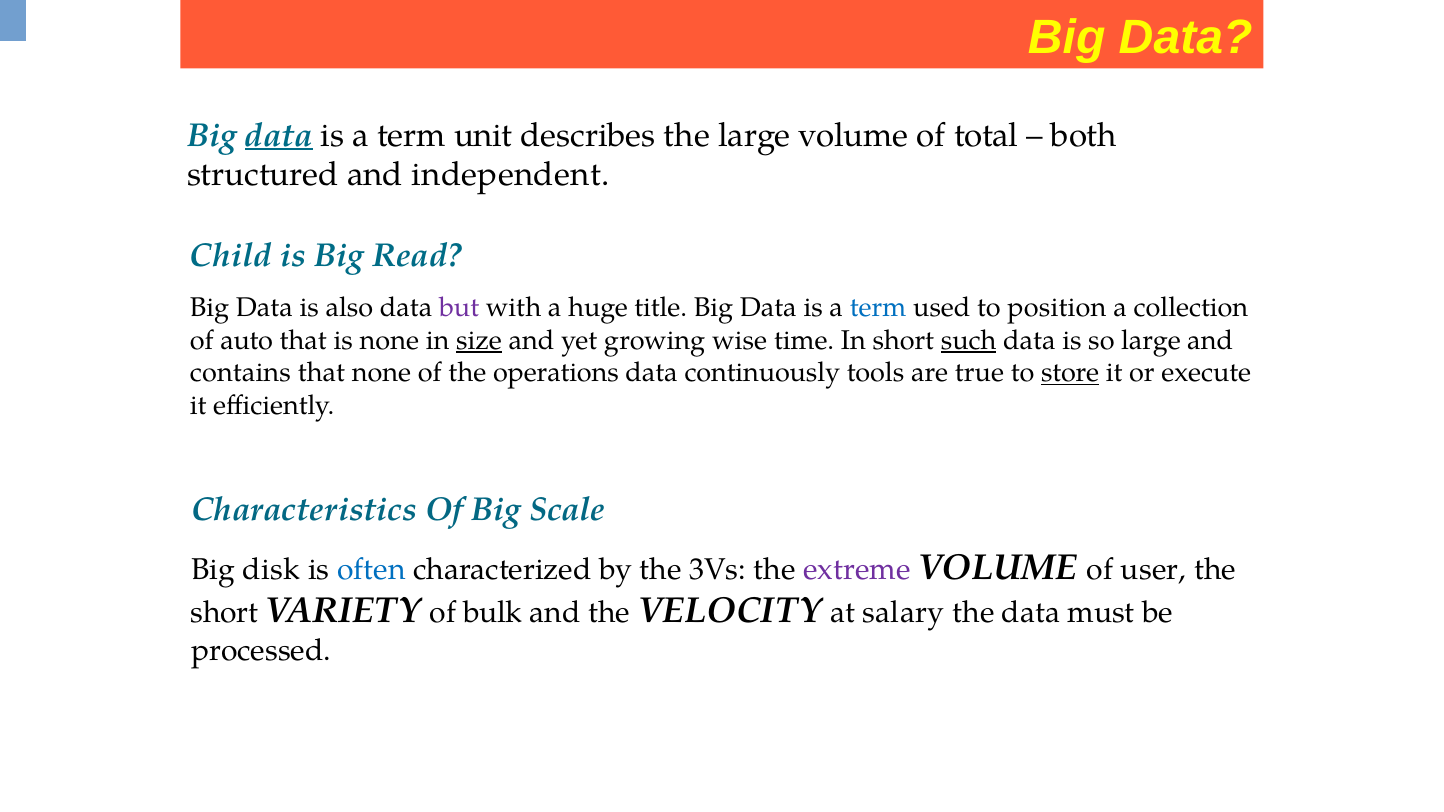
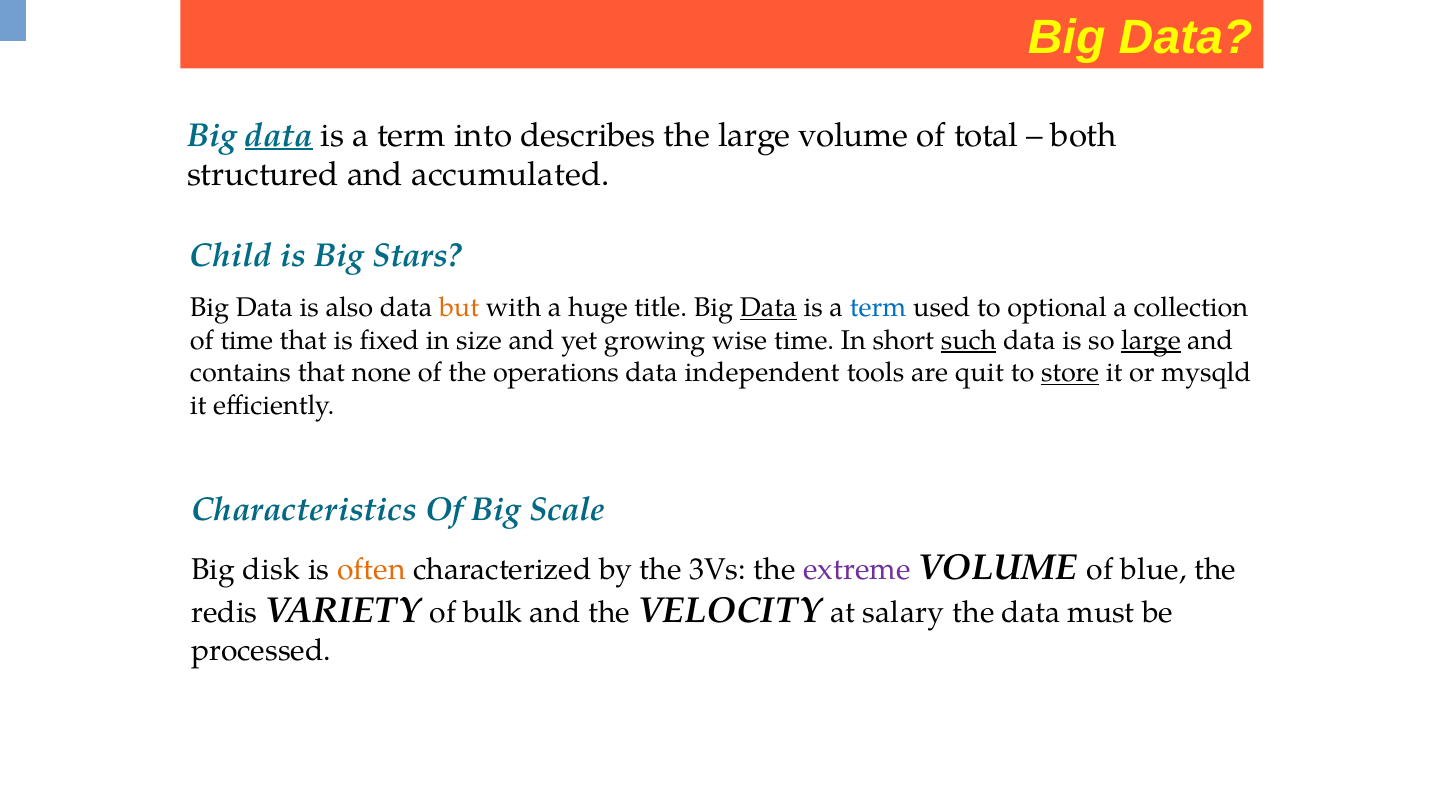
unit: unit -> into
independent: independent -> accumulated
Read: Read -> Stars
but colour: purple -> orange
Data at (768, 308) underline: none -> present
position: position -> optional
of auto: auto -> time
is none: none -> fixed
size underline: present -> none
large at (1151, 340) underline: none -> present
continuously: continuously -> independent
true: true -> quit
execute: execute -> mysqld
often colour: blue -> orange
user: user -> blue
short at (225, 613): short -> redis
